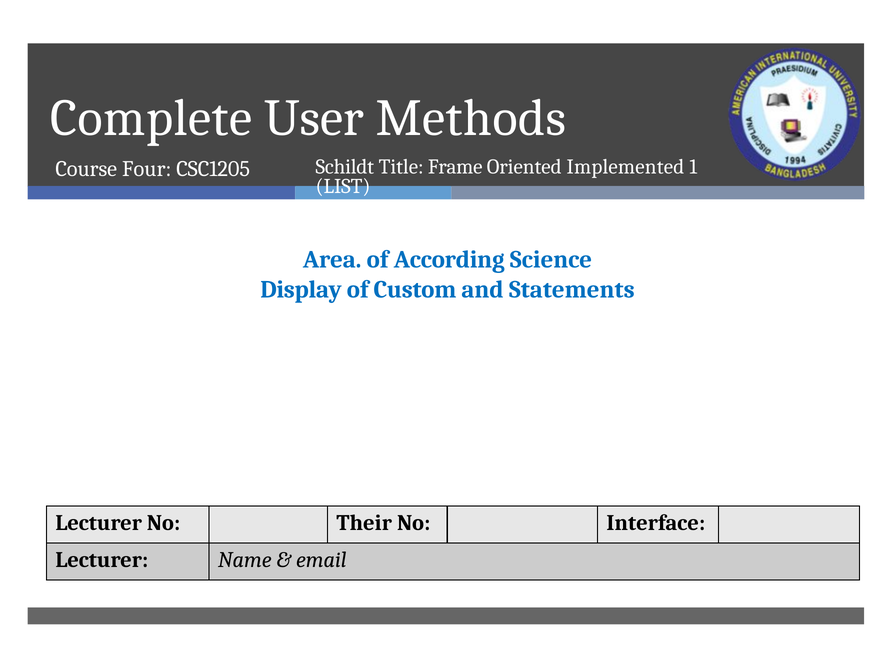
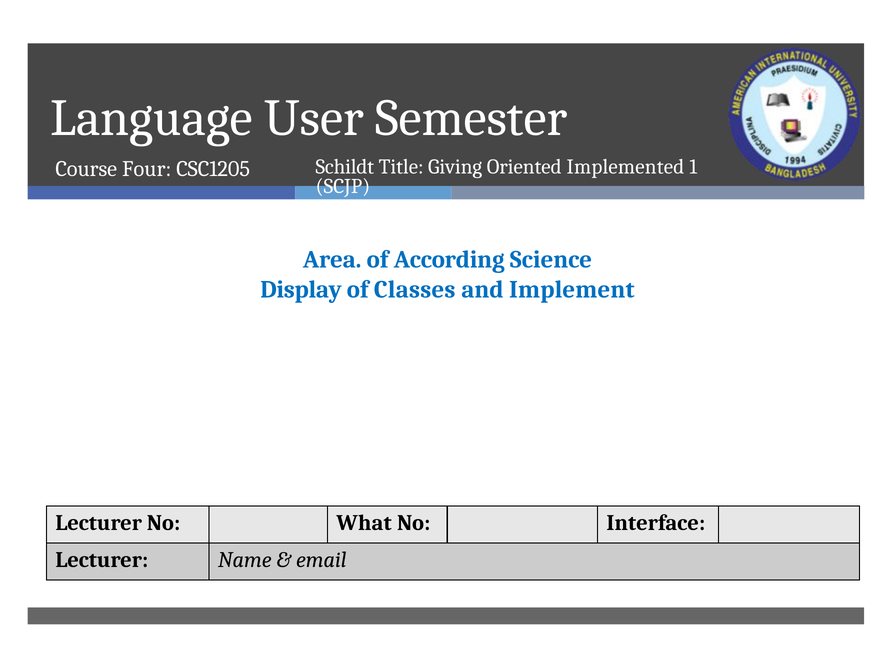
Complete: Complete -> Language
Methods: Methods -> Semester
Frame: Frame -> Giving
LIST: LIST -> SCJP
Custom: Custom -> Classes
Statements: Statements -> Implement
Their: Their -> What
